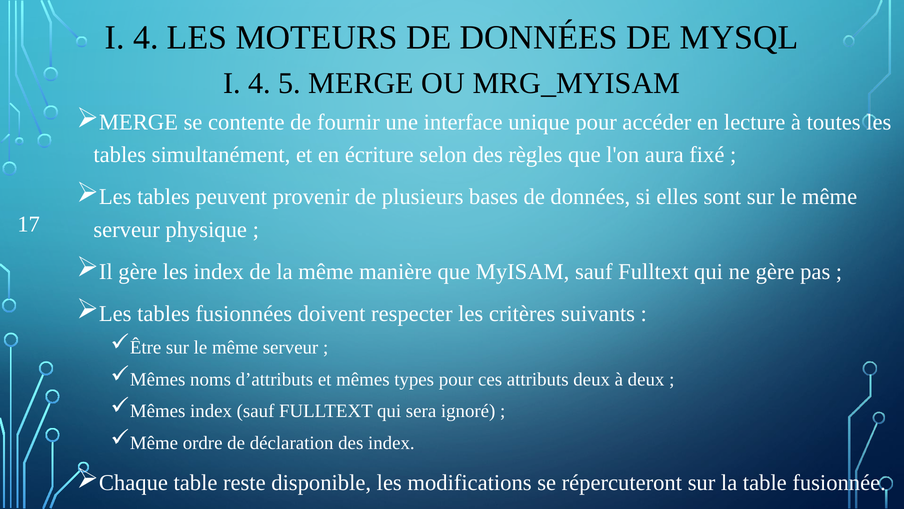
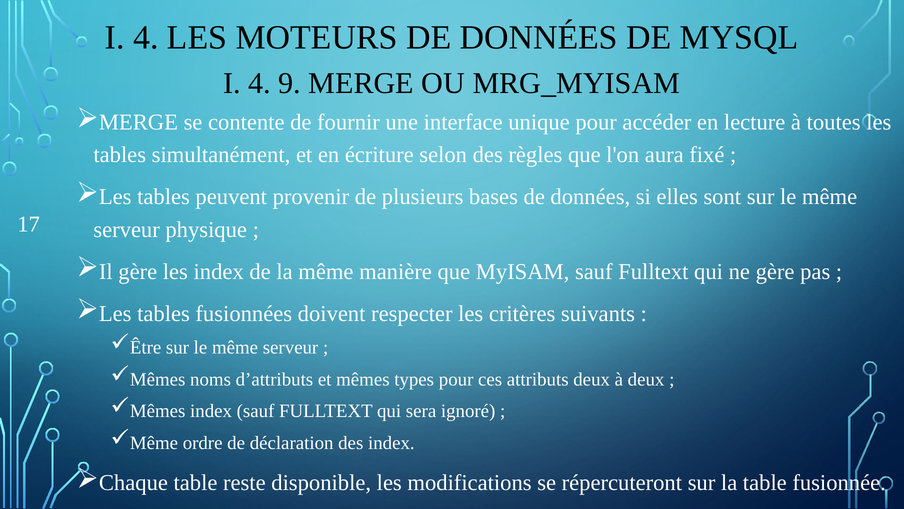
5: 5 -> 9
